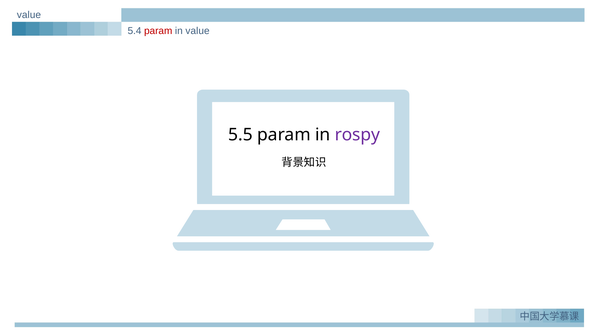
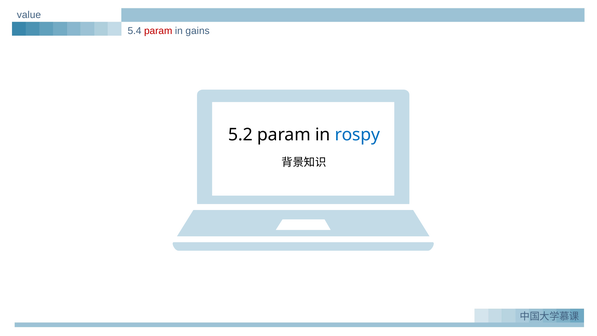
in value: value -> gains
5.5: 5.5 -> 5.2
rospy colour: purple -> blue
